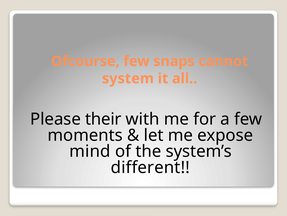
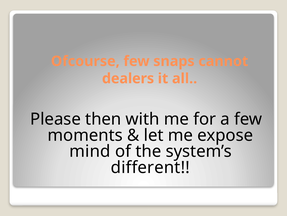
system: system -> dealers
their: their -> then
